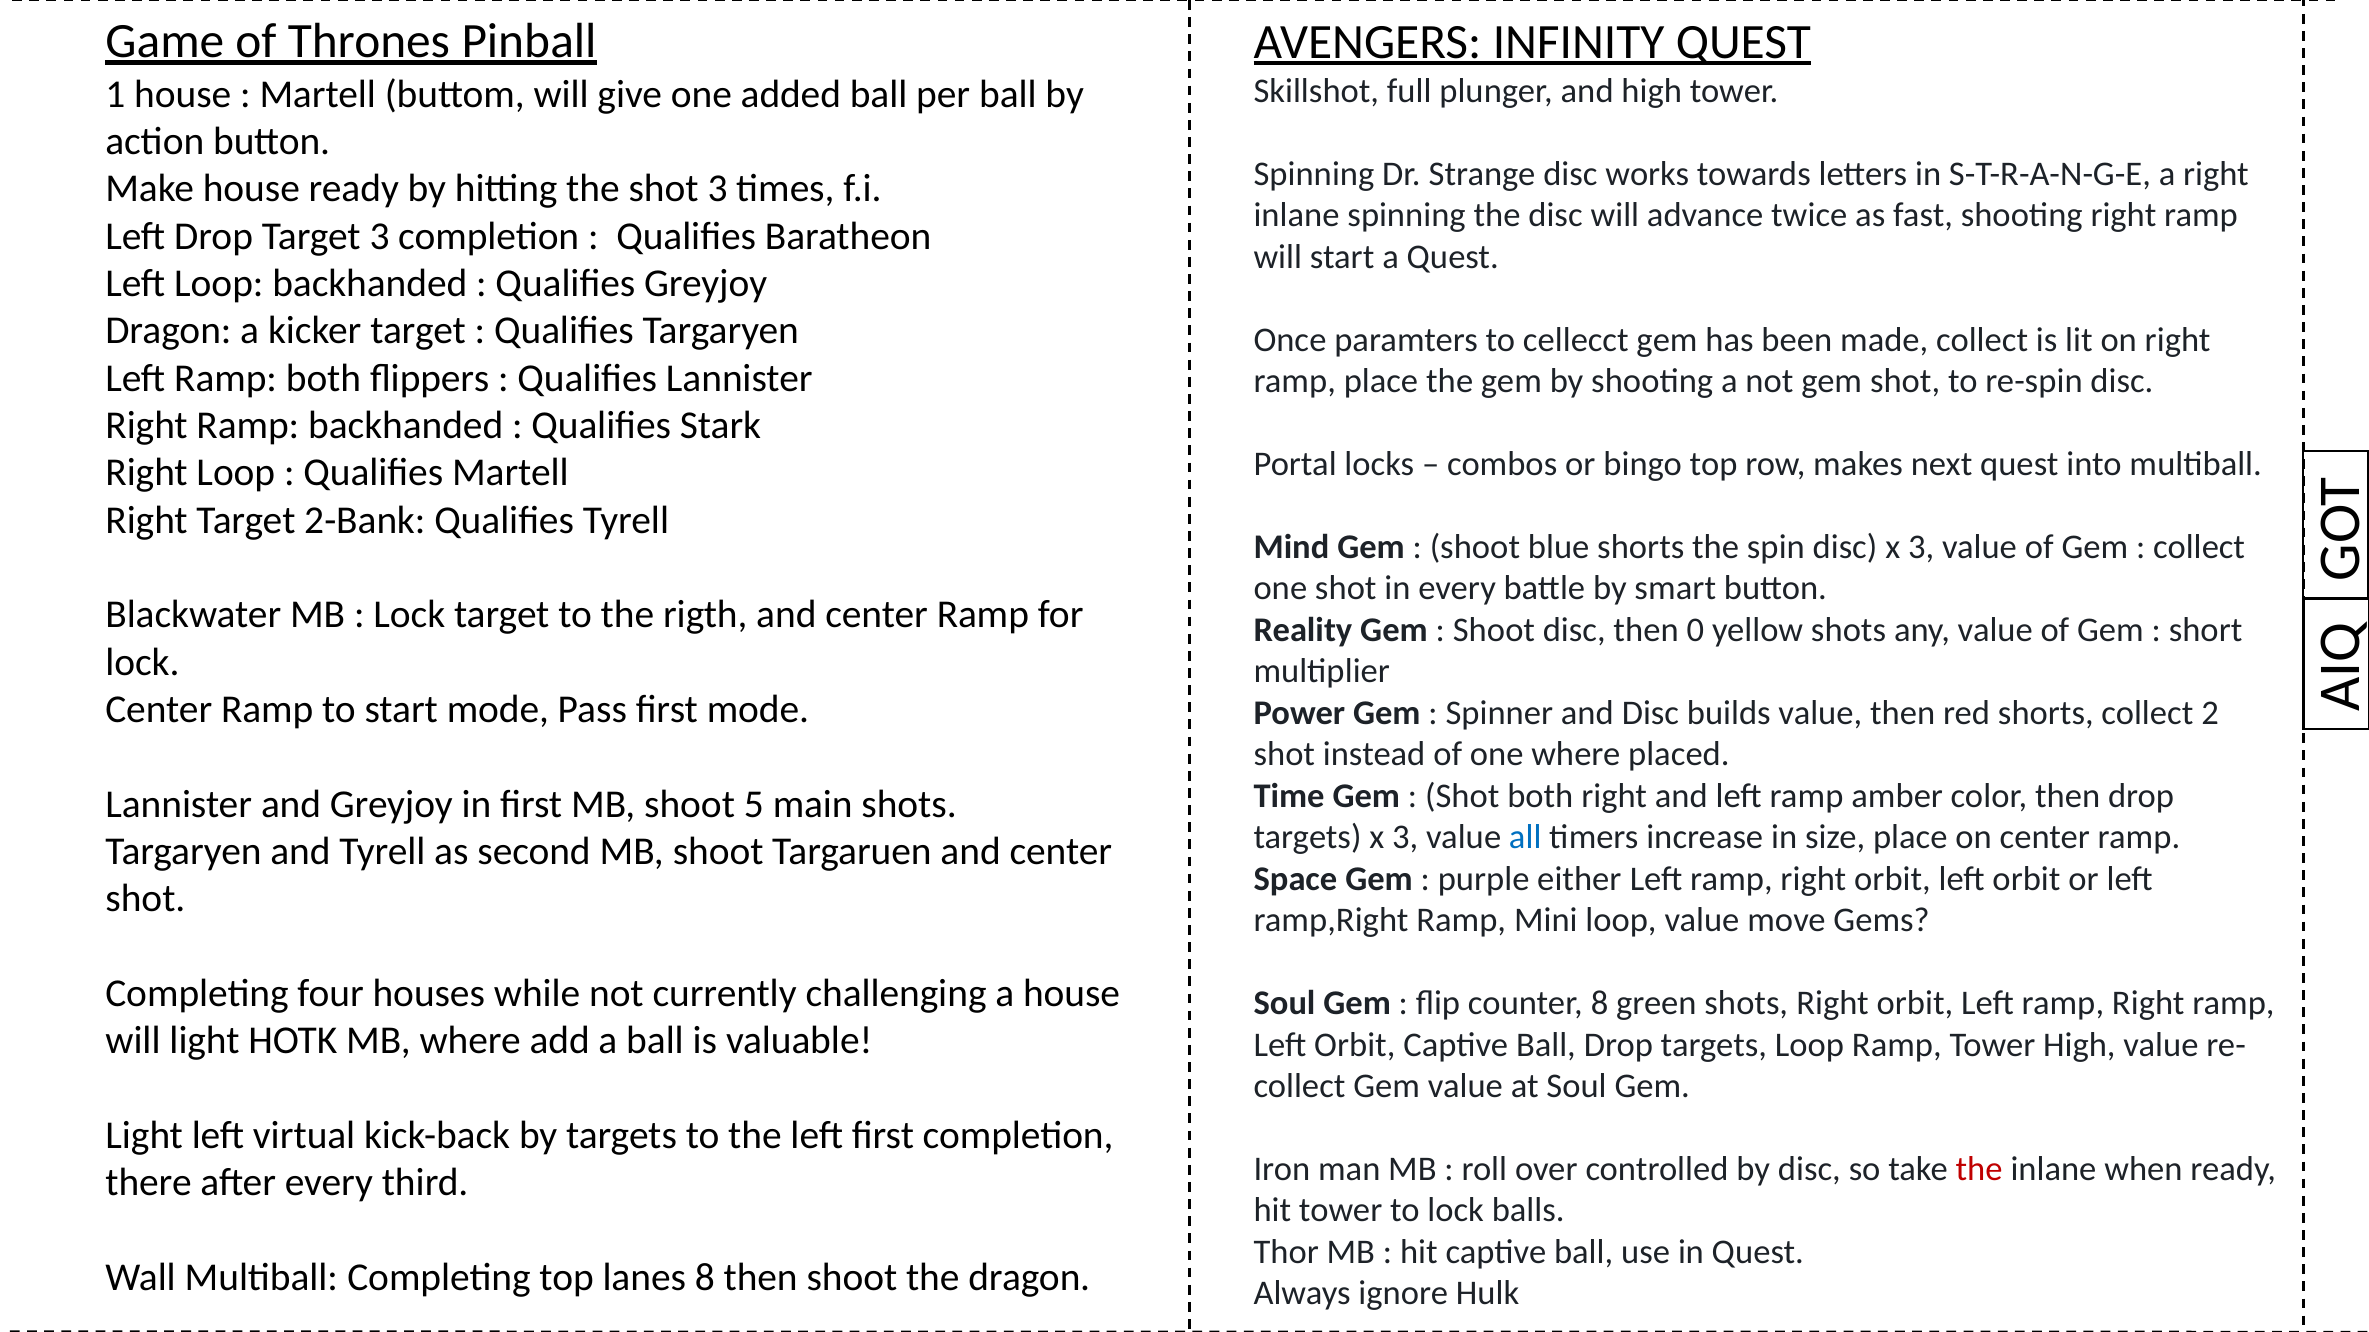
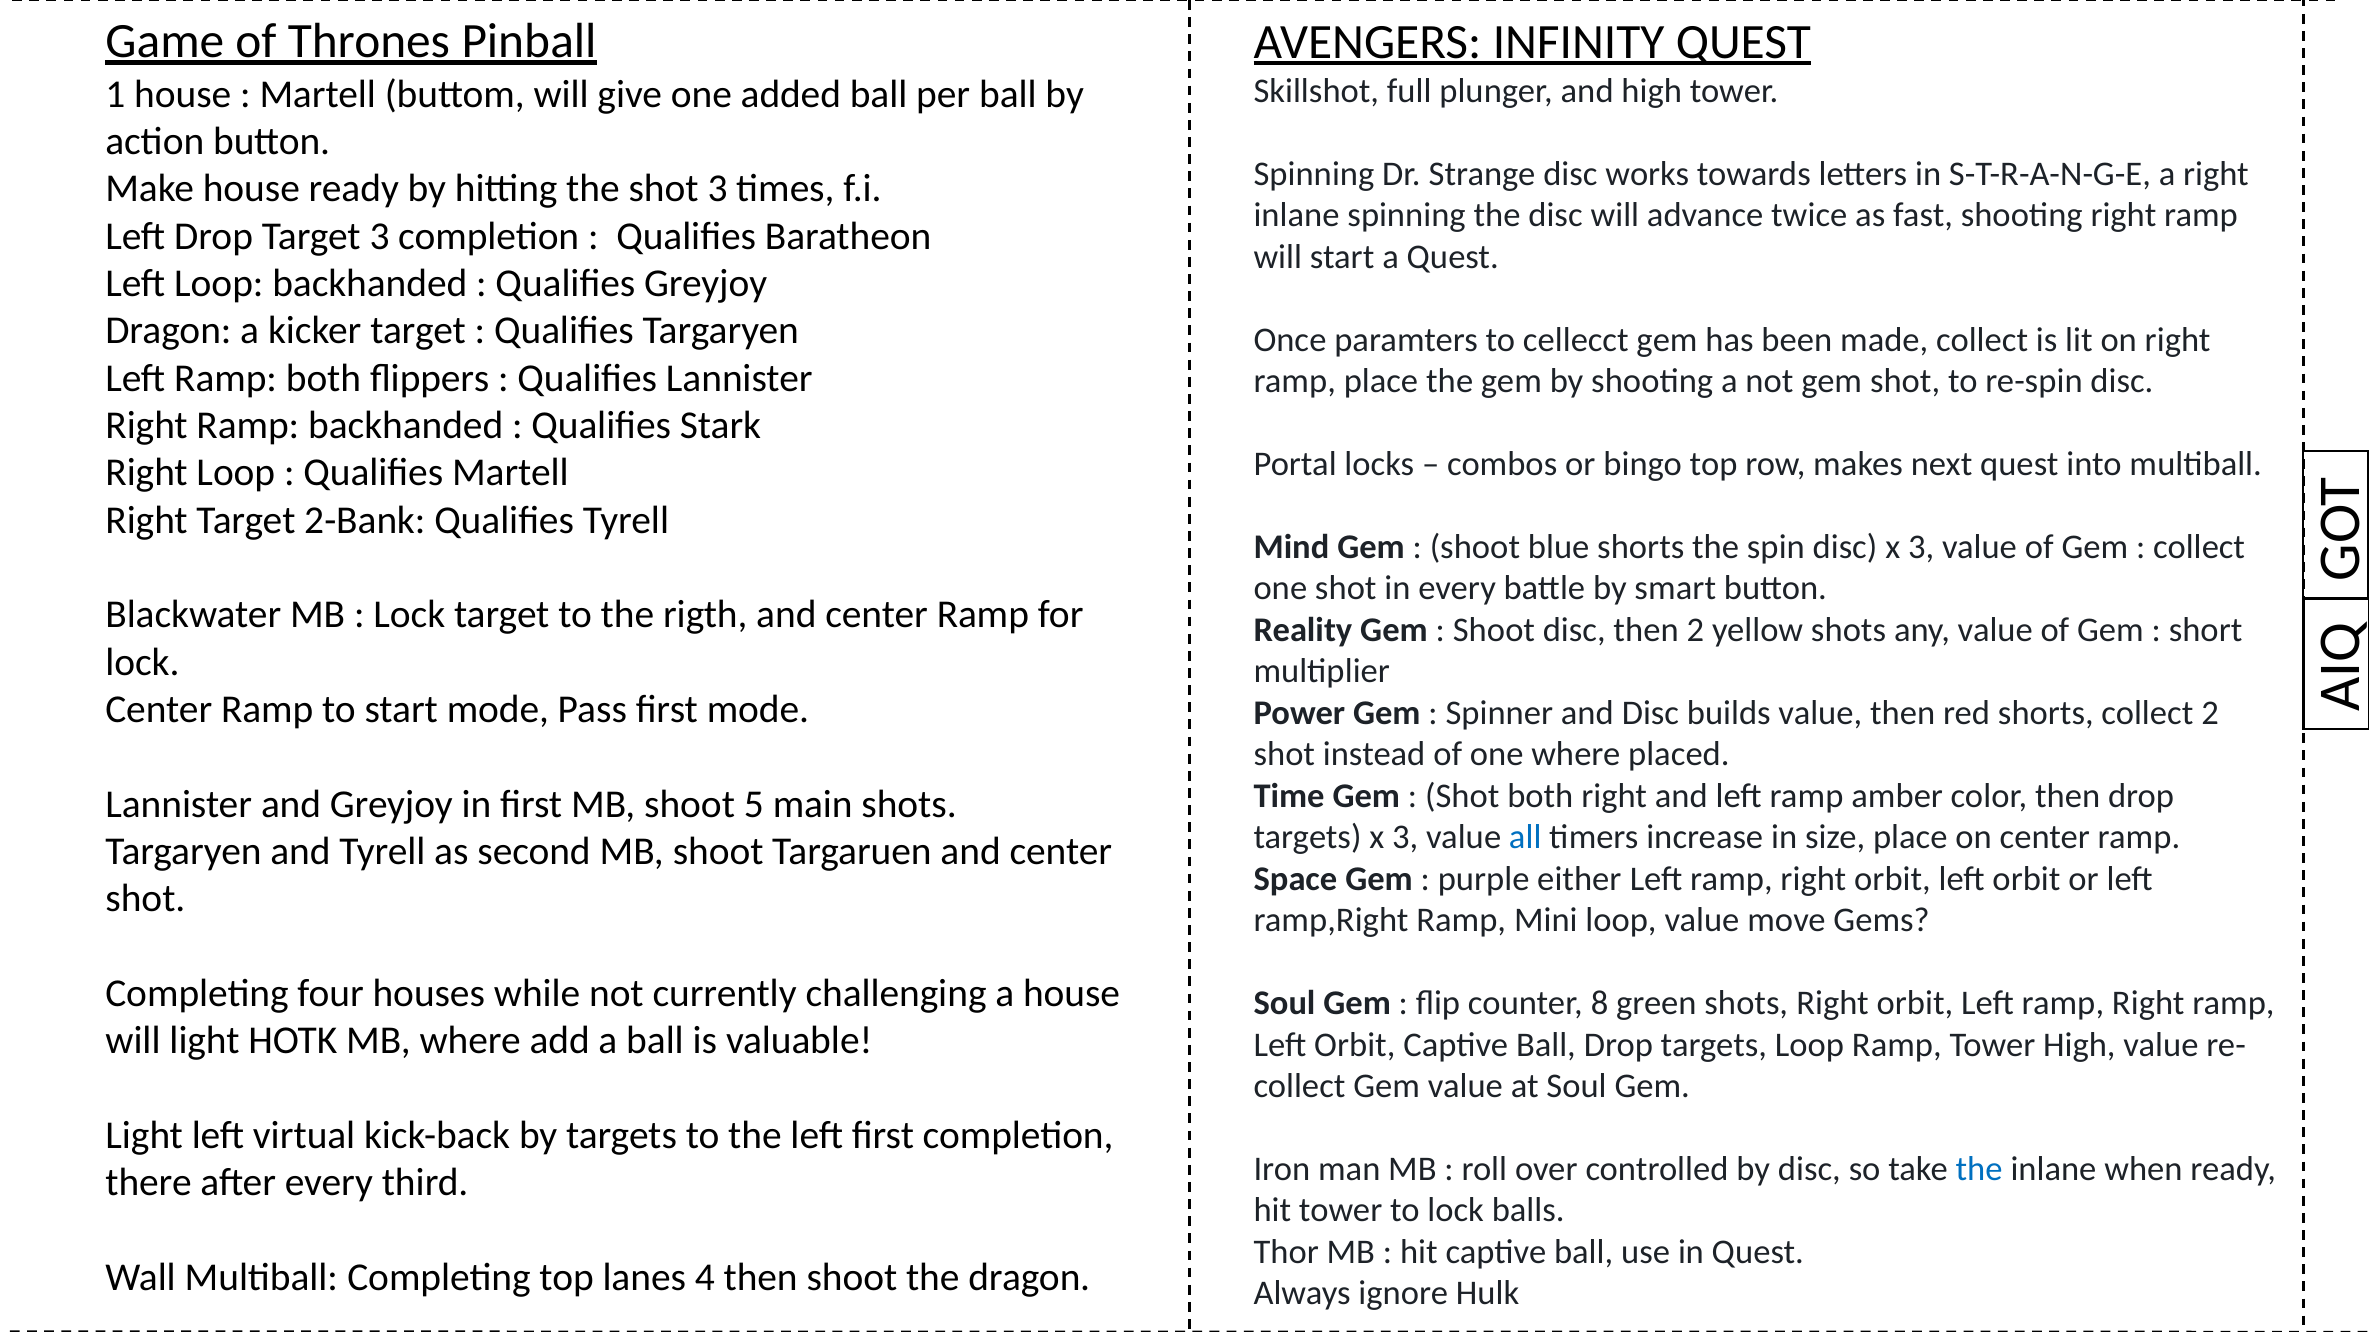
then 0: 0 -> 2
the at (1979, 1170) colour: red -> blue
lanes 8: 8 -> 4
